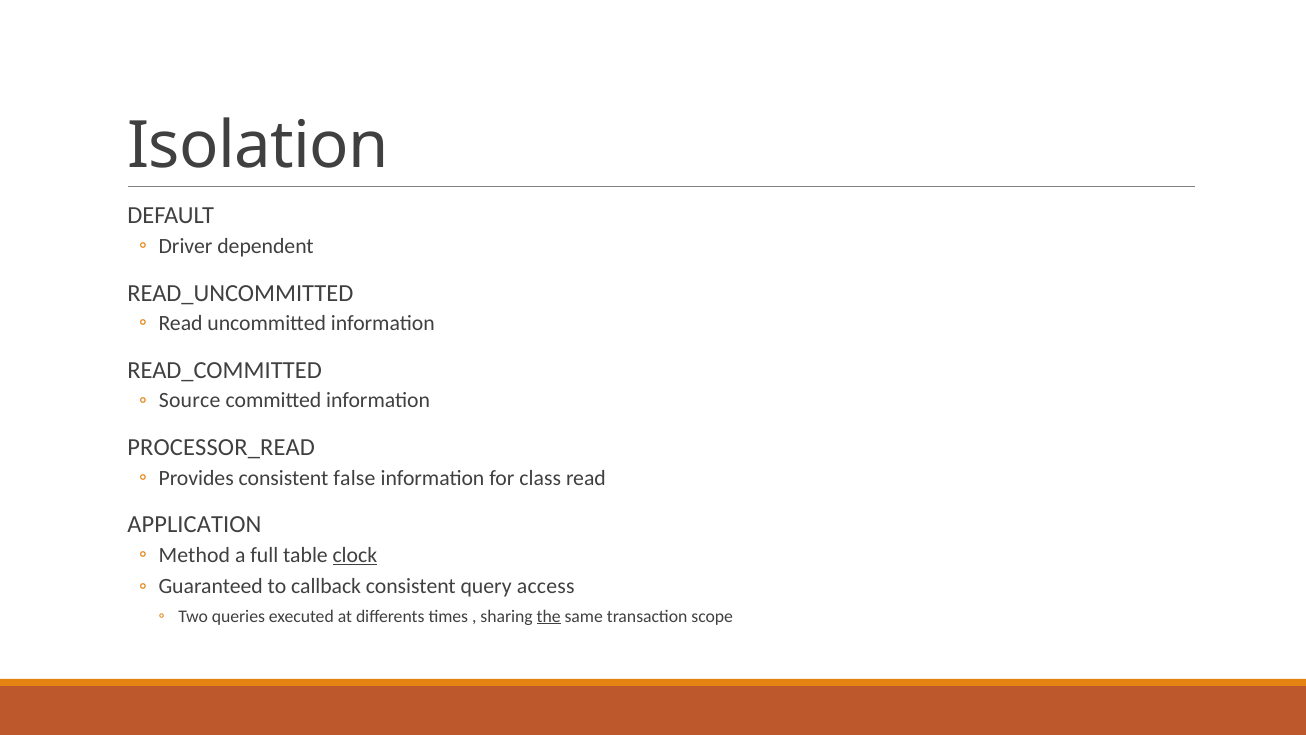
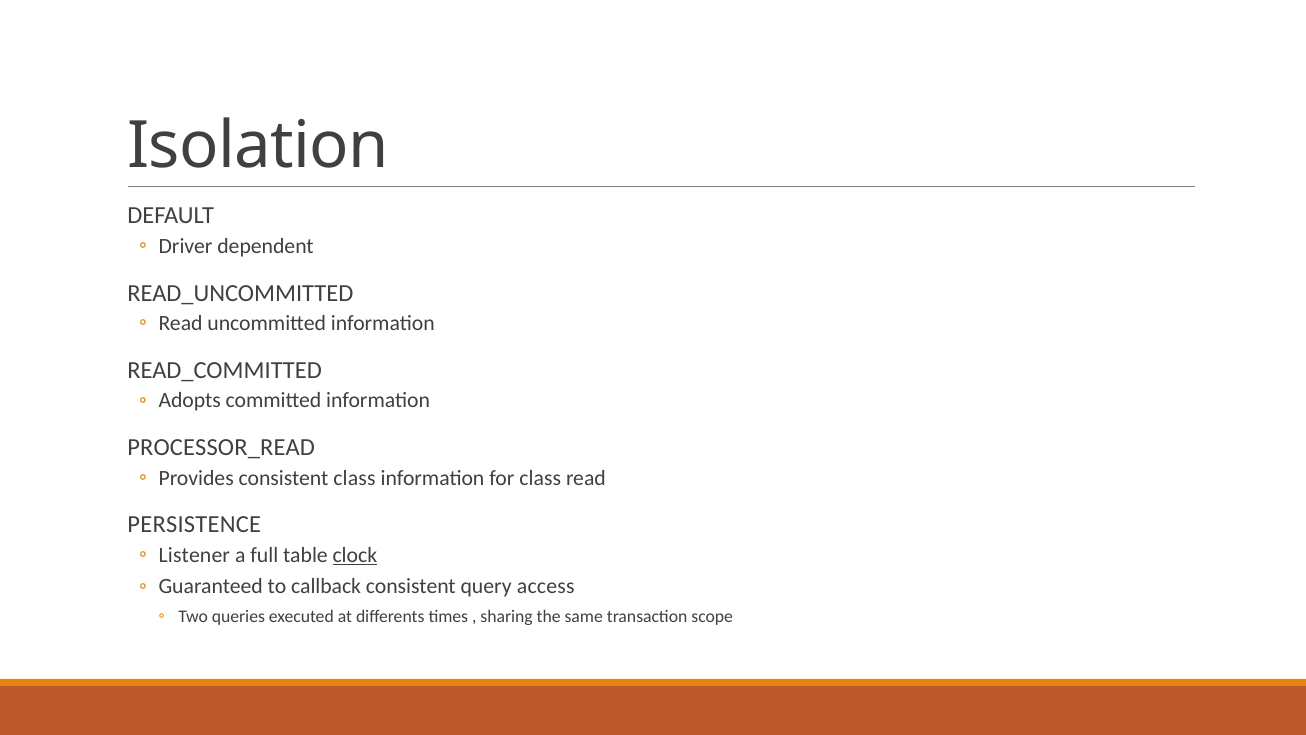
Source: Source -> Adopts
consistent false: false -> class
APPLICATION: APPLICATION -> PERSISTENCE
Method: Method -> Listener
the underline: present -> none
